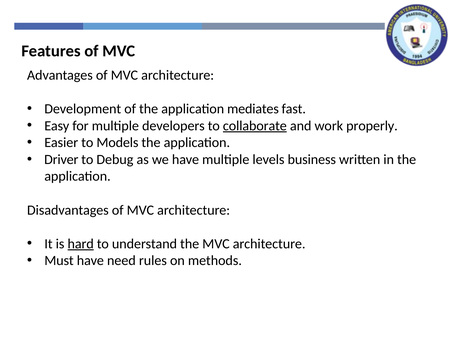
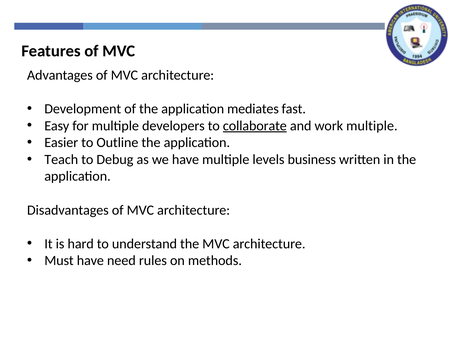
work properly: properly -> multiple
Models: Models -> Outline
Driver: Driver -> Teach
hard underline: present -> none
